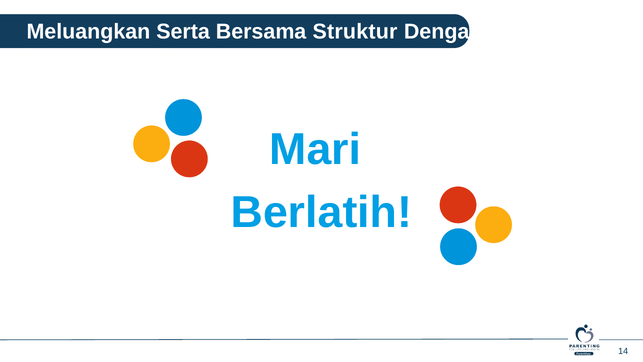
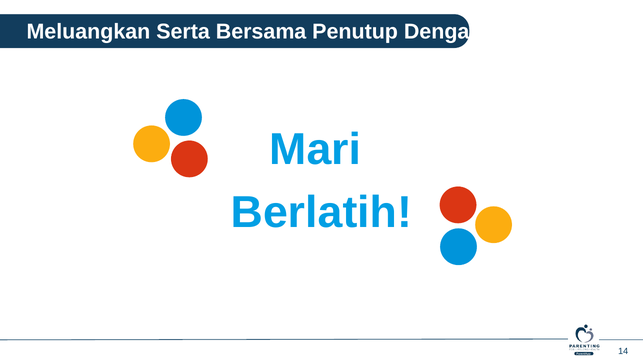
Struktur: Struktur -> Penutup
